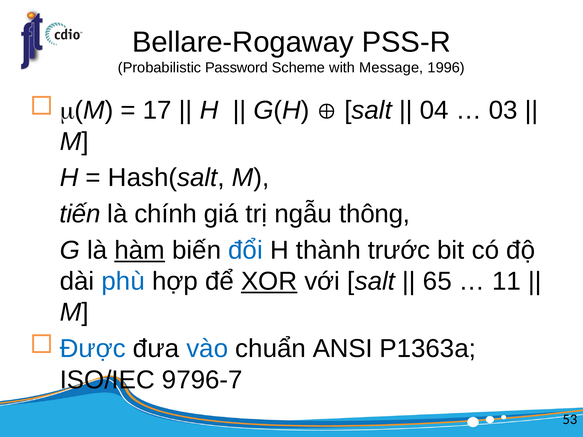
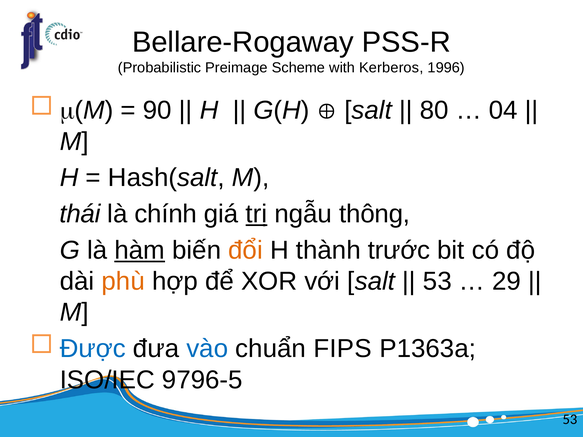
Password: Password -> Preimage
Message: Message -> Kerberos
17: 17 -> 90
04: 04 -> 80
03: 03 -> 04
tiến: tiến -> thái
trị underline: none -> present
đổi colour: blue -> orange
phù colour: blue -> orange
XOR underline: present -> none
65 at (437, 282): 65 -> 53
11: 11 -> 29
ANSI: ANSI -> FIPS
9796-7: 9796-7 -> 9796-5
